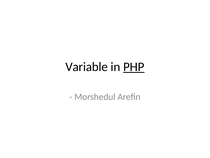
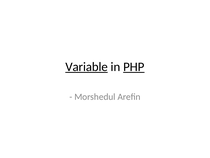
Variable underline: none -> present
